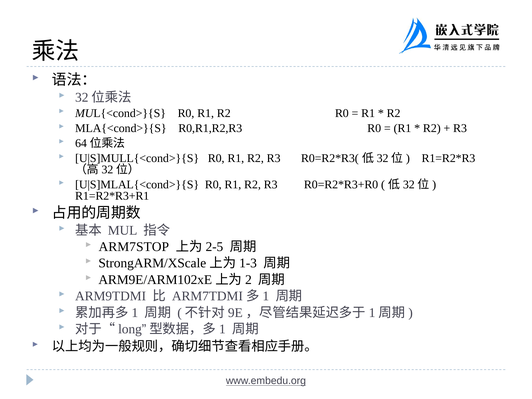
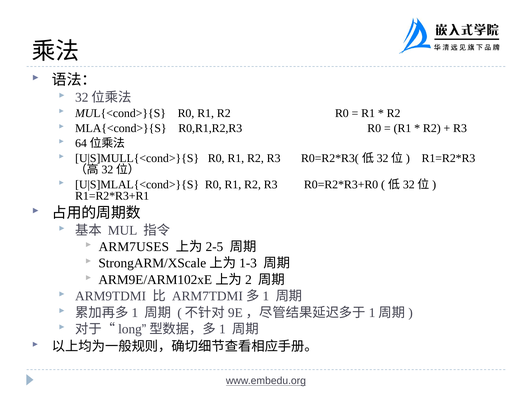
ARM7STOP: ARM7STOP -> ARM7USES
